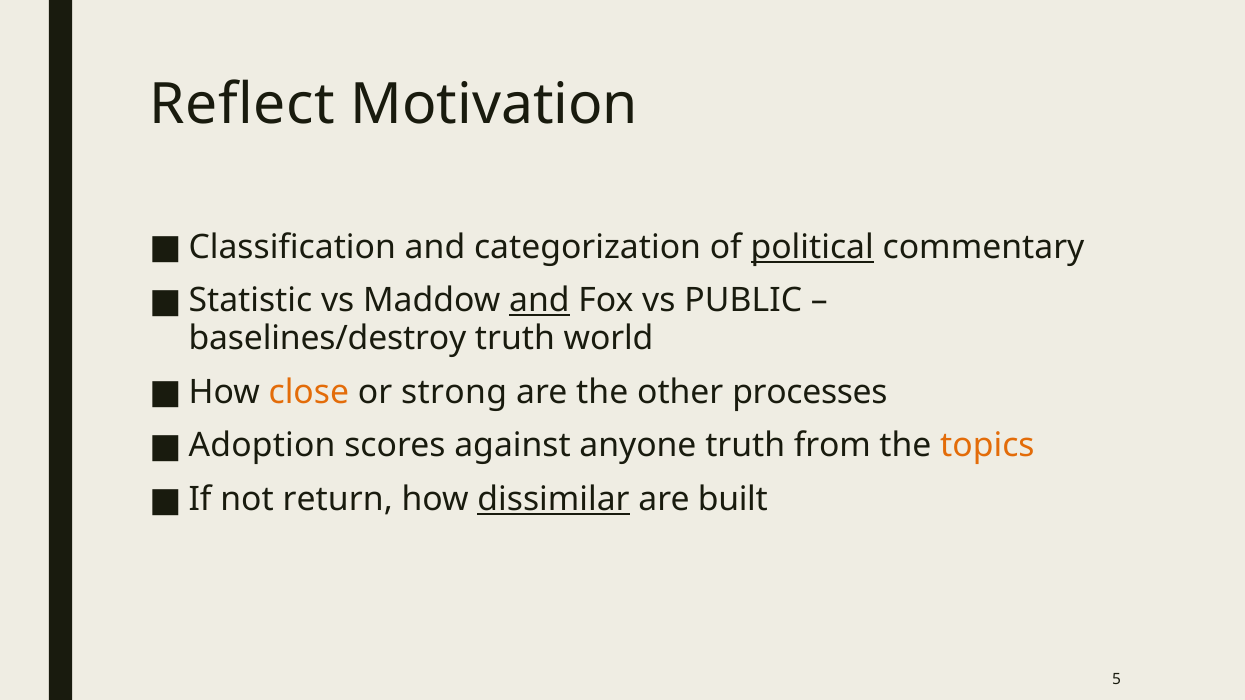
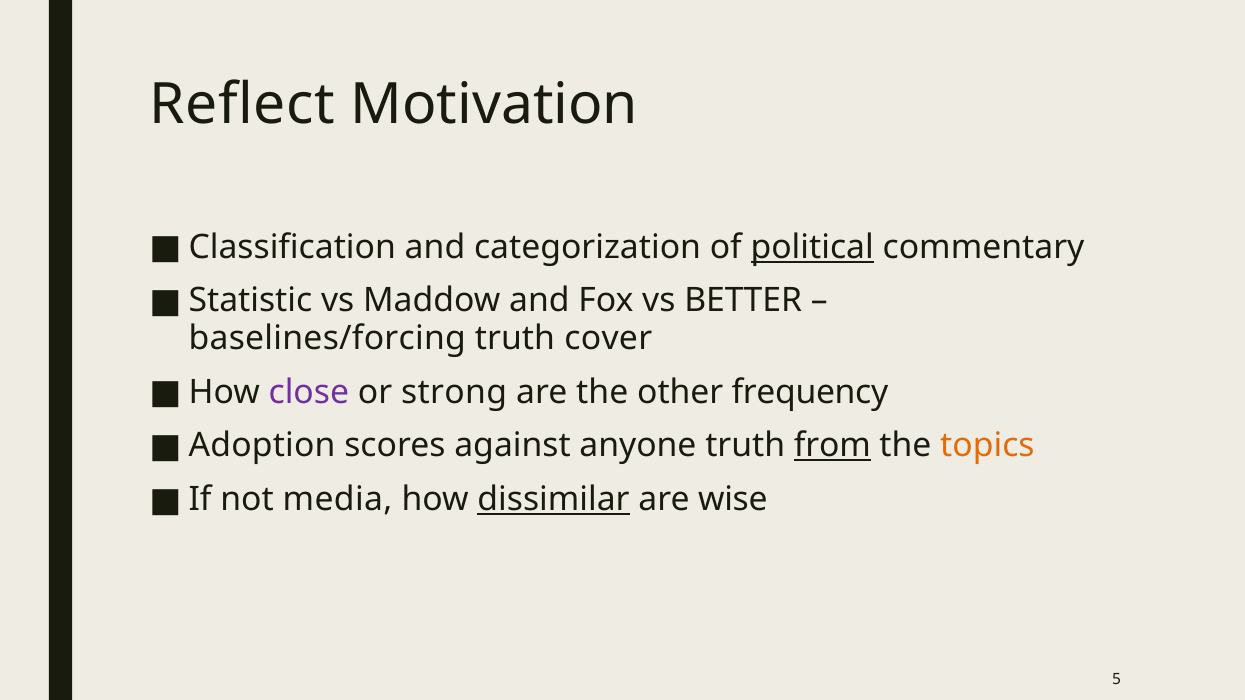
and at (539, 301) underline: present -> none
PUBLIC: PUBLIC -> BETTER
baselines/destroy: baselines/destroy -> baselines/forcing
world: world -> cover
close colour: orange -> purple
processes: processes -> frequency
from underline: none -> present
return: return -> media
built: built -> wise
